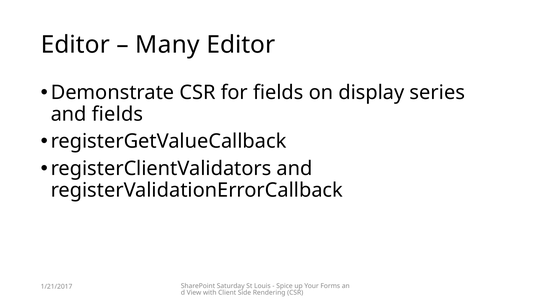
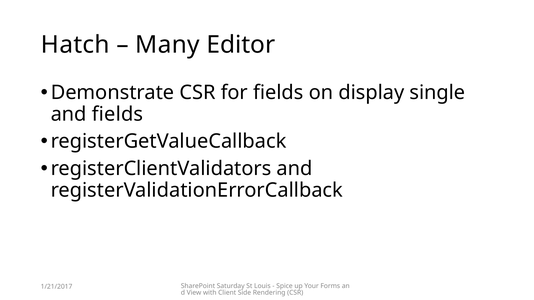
Editor at (75, 45): Editor -> Hatch
series: series -> single
